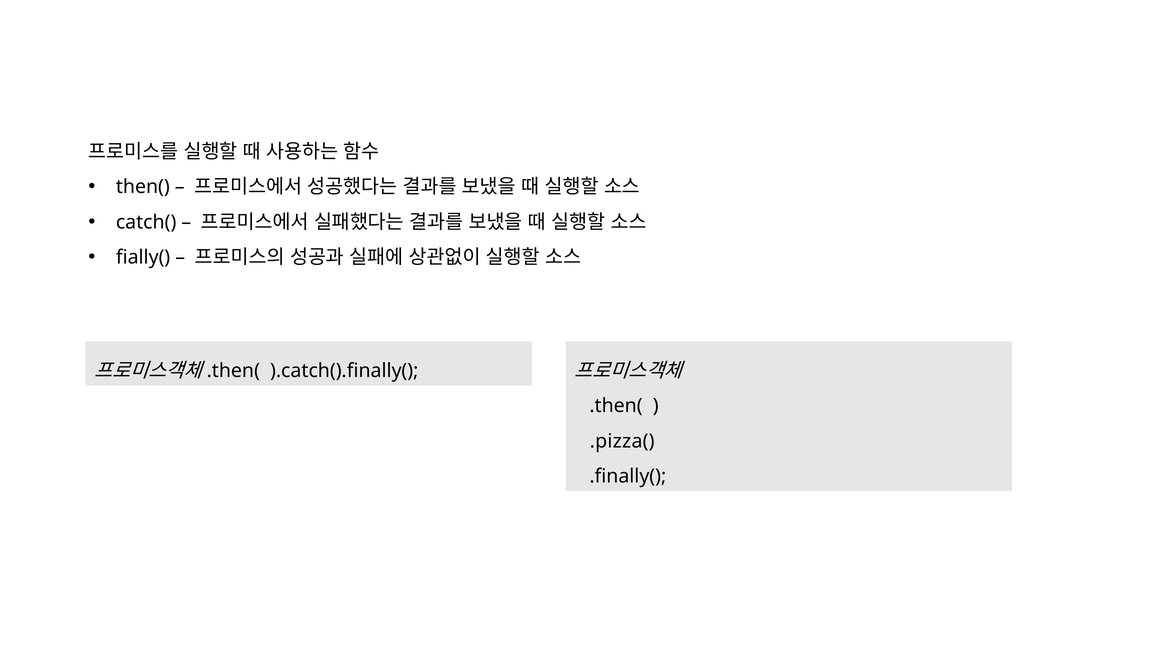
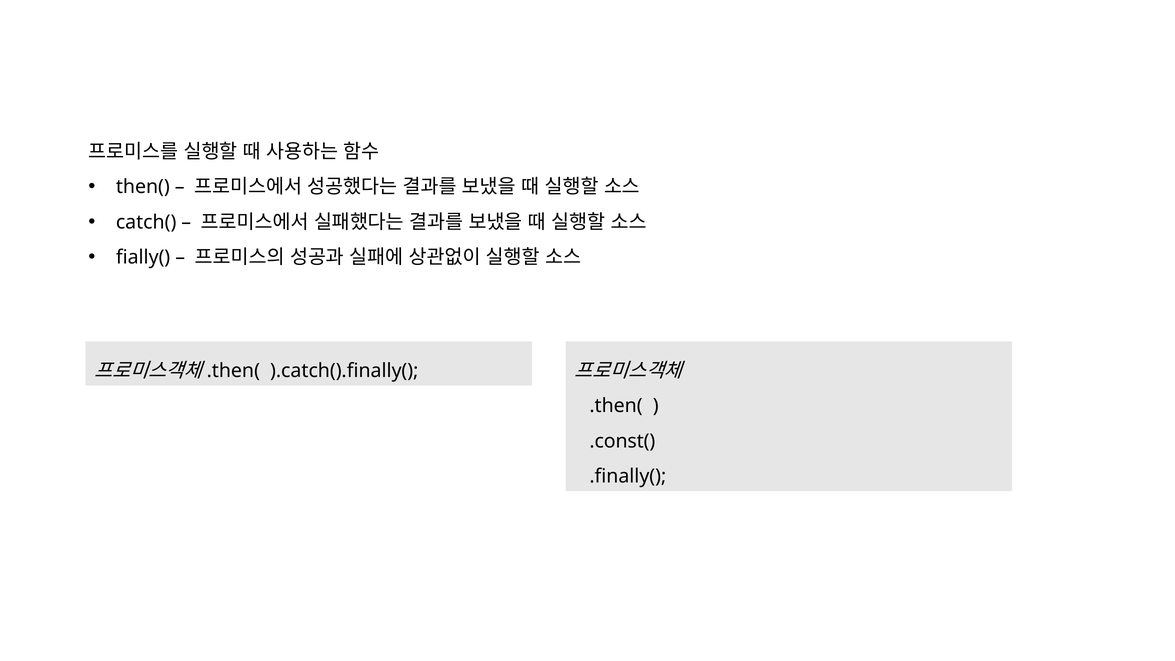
.pizza(: .pizza( -> .const(
